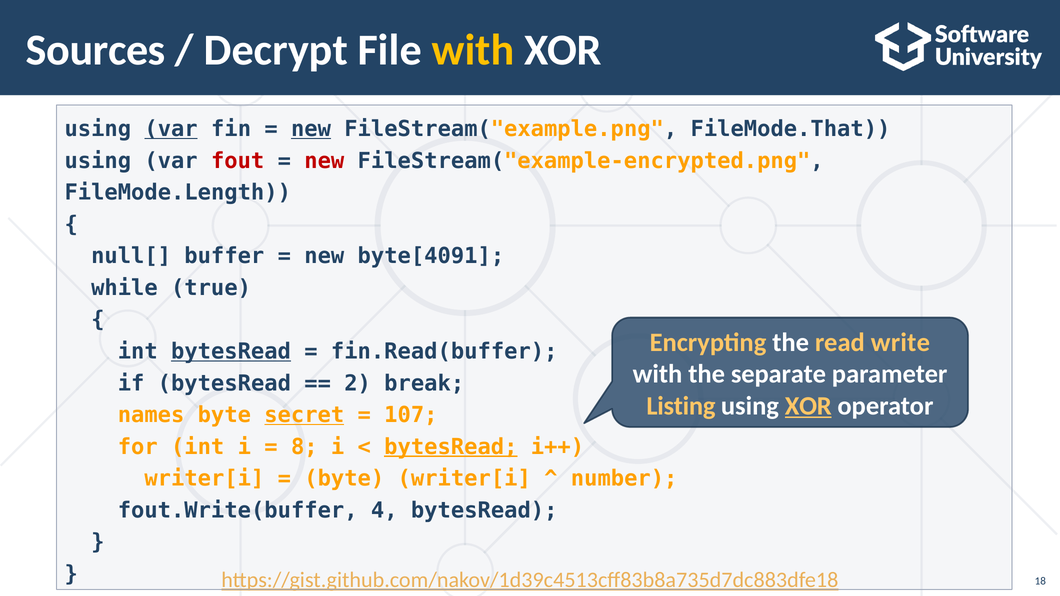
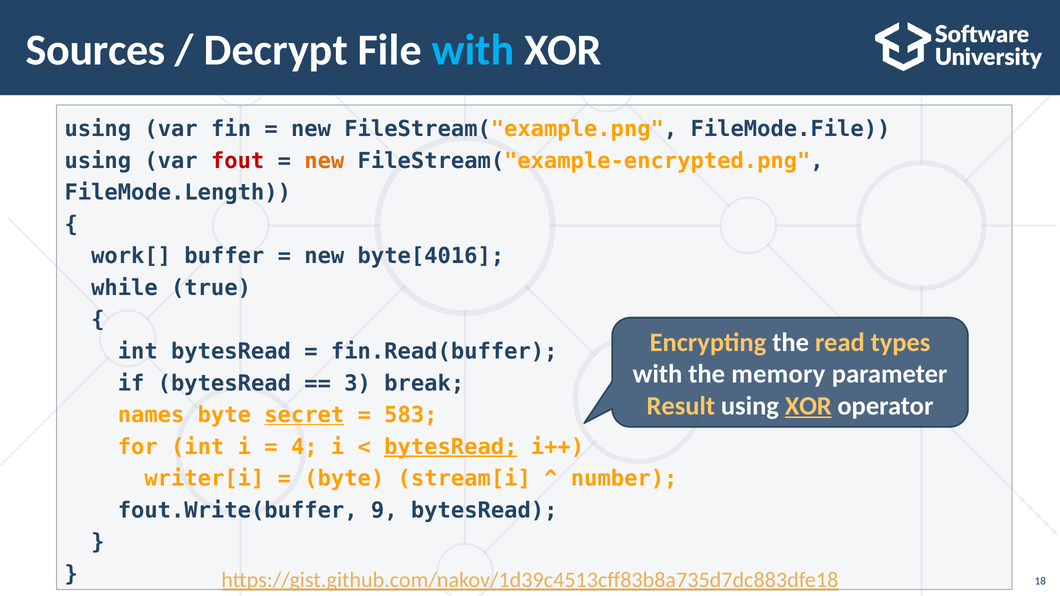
with at (473, 50) colour: yellow -> light blue
var at (171, 129) underline: present -> none
new at (311, 129) underline: present -> none
FileMode.That: FileMode.That -> FileMode.File
new at (324, 161) colour: red -> orange
null[: null[ -> work[
byte[4091: byte[4091 -> byte[4016
write: write -> types
bytesRead at (231, 352) underline: present -> none
separate: separate -> memory
2: 2 -> 3
Listing: Listing -> Result
107: 107 -> 583
8: 8 -> 4
byte writer[i: writer[i -> stream[i
4: 4 -> 9
